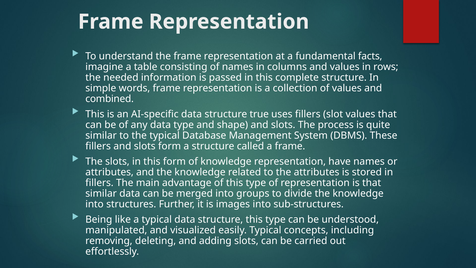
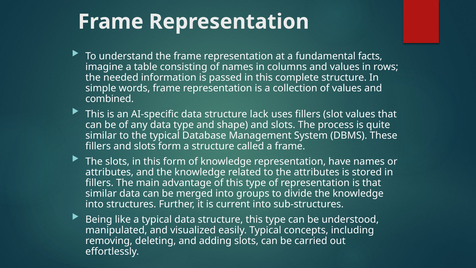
true: true -> lack
images: images -> current
